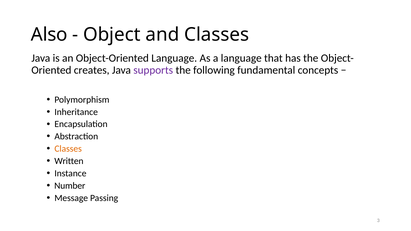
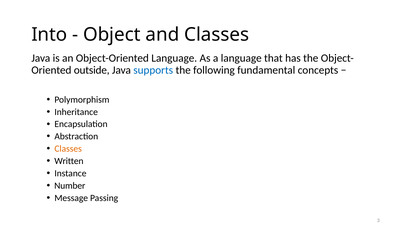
Also: Also -> Into
creates: creates -> outside
supports colour: purple -> blue
